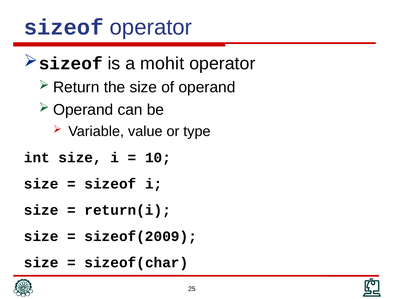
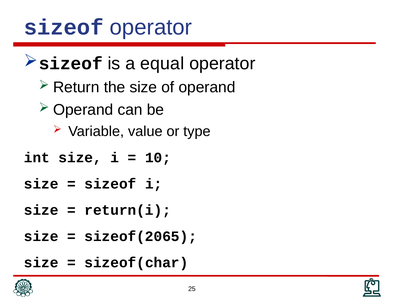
mohit: mohit -> equal
sizeof(2009: sizeof(2009 -> sizeof(2065
